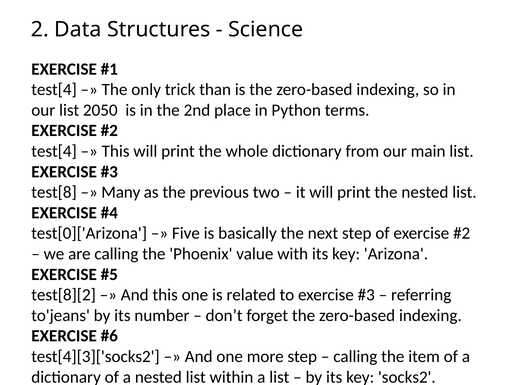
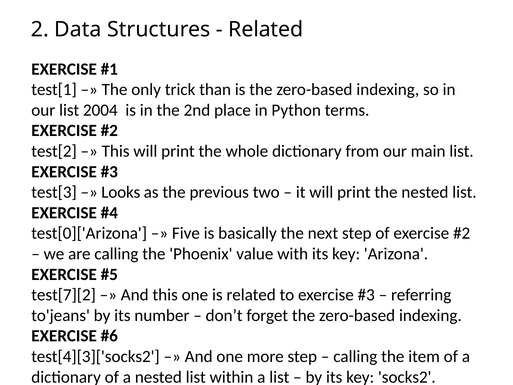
Science at (266, 29): Science -> Related
test[4 at (54, 90): test[4 -> test[1
2050: 2050 -> 2004
test[4 at (54, 151): test[4 -> test[2
test[8: test[8 -> test[3
Many: Many -> Looks
test[8][2: test[8][2 -> test[7][2
